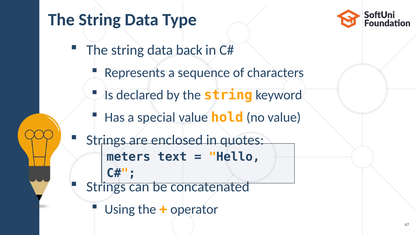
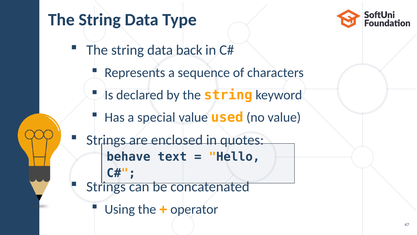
hold: hold -> used
meters: meters -> behave
